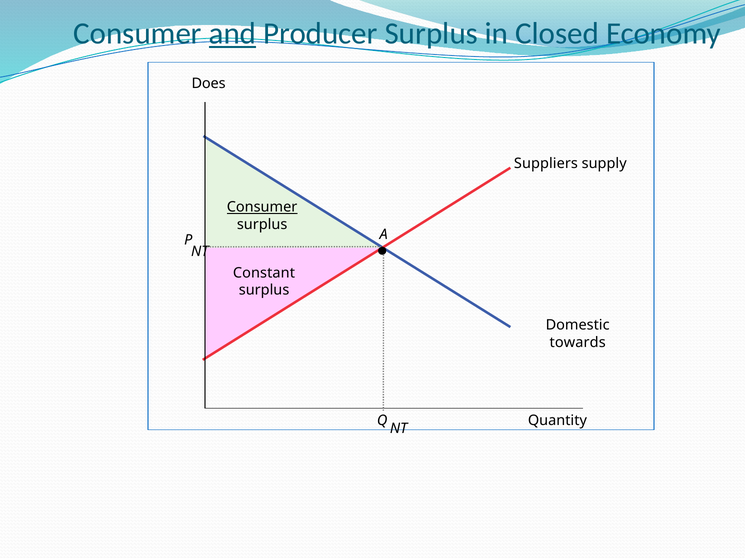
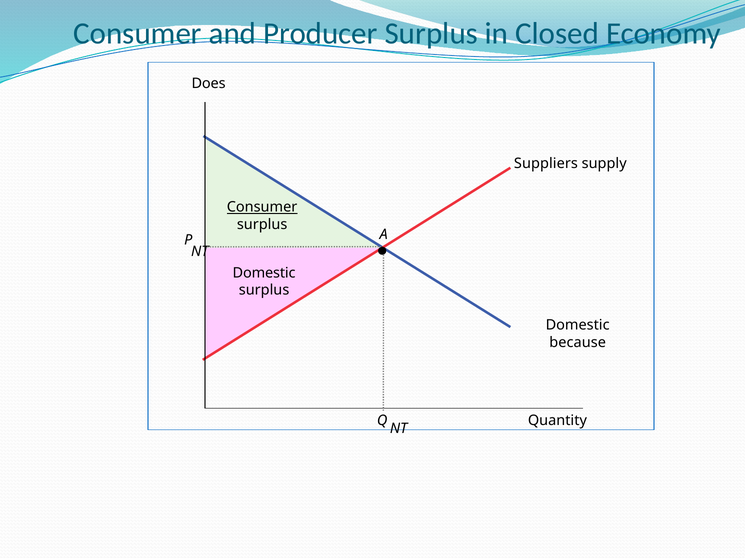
and underline: present -> none
Constant at (264, 273): Constant -> Domestic
towards: towards -> because
